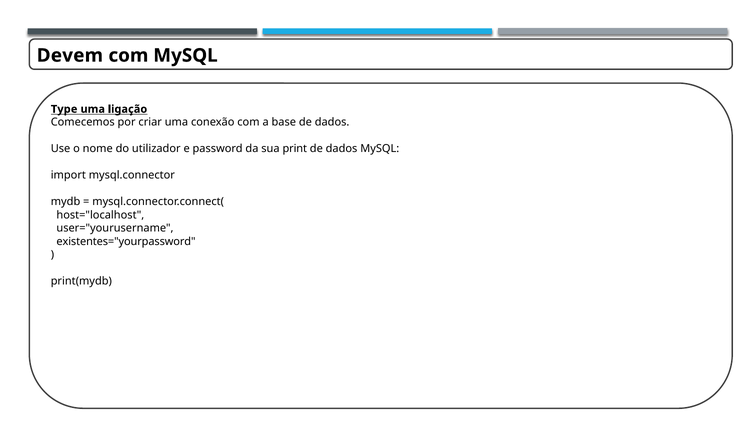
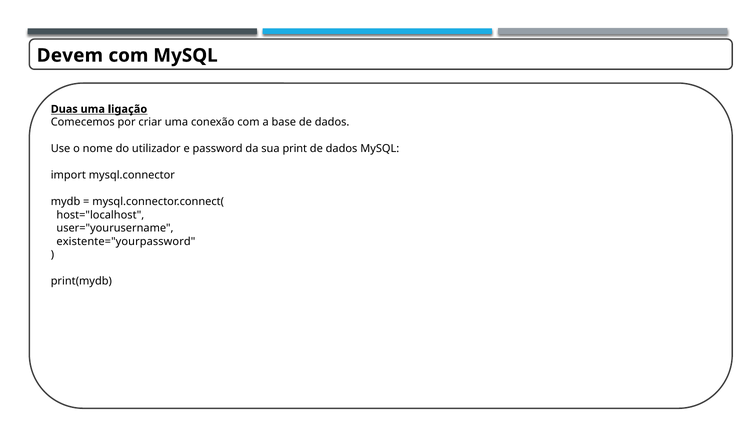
Type: Type -> Duas
existentes="yourpassword: existentes="yourpassword -> existente="yourpassword
